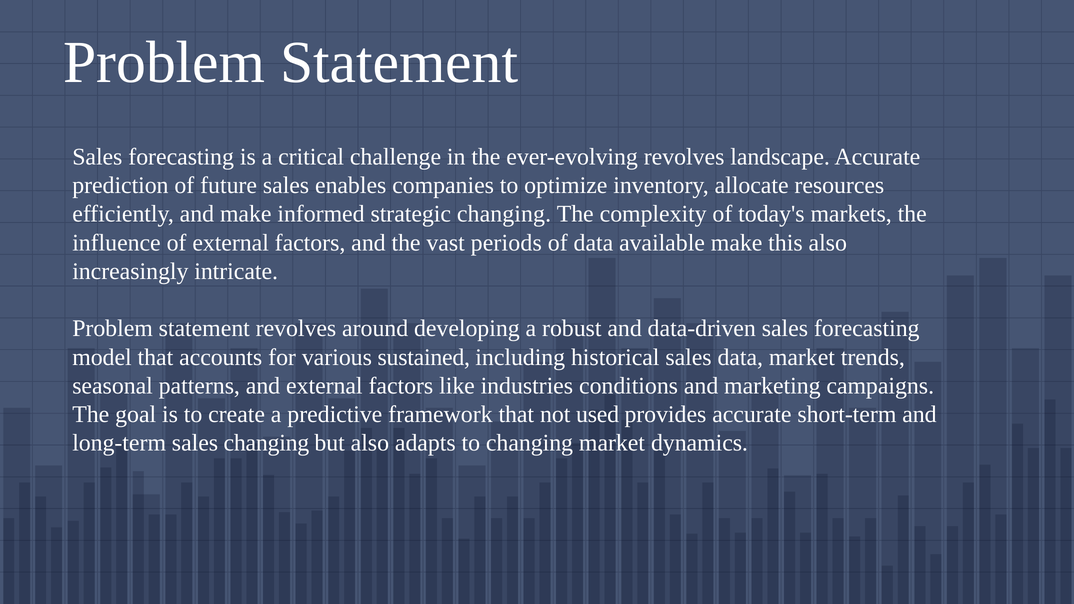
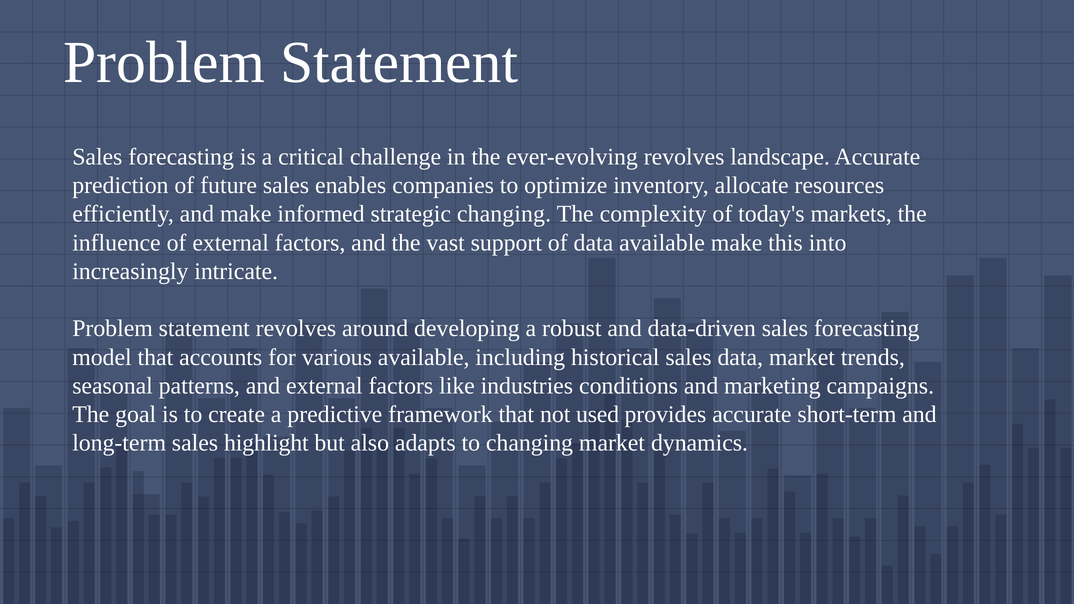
periods: periods -> support
this also: also -> into
various sustained: sustained -> available
sales changing: changing -> highlight
